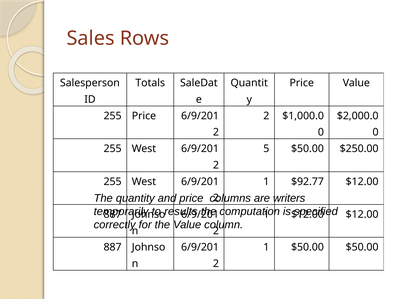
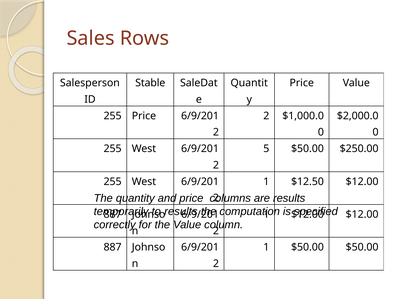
Totals: Totals -> Stable
$92.77: $92.77 -> $12.50
are writers: writers -> results
